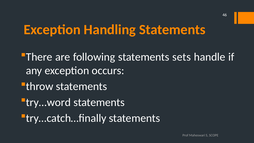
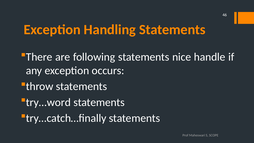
sets: sets -> nice
